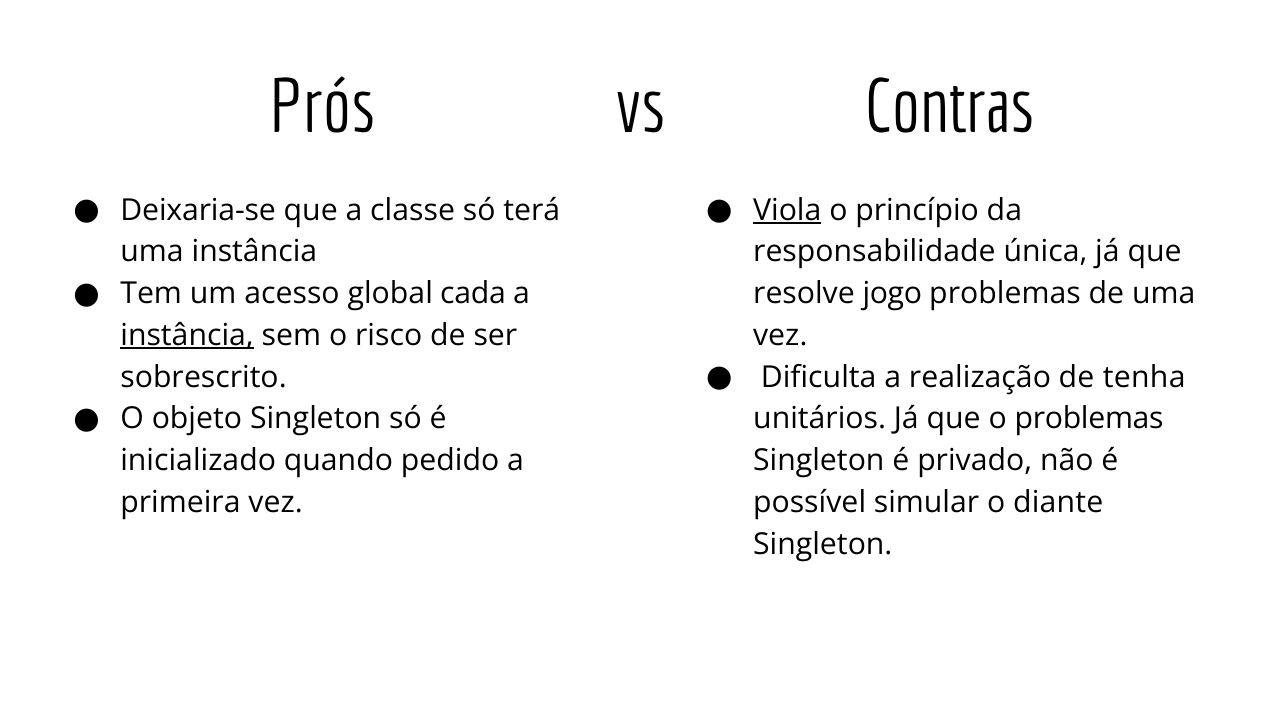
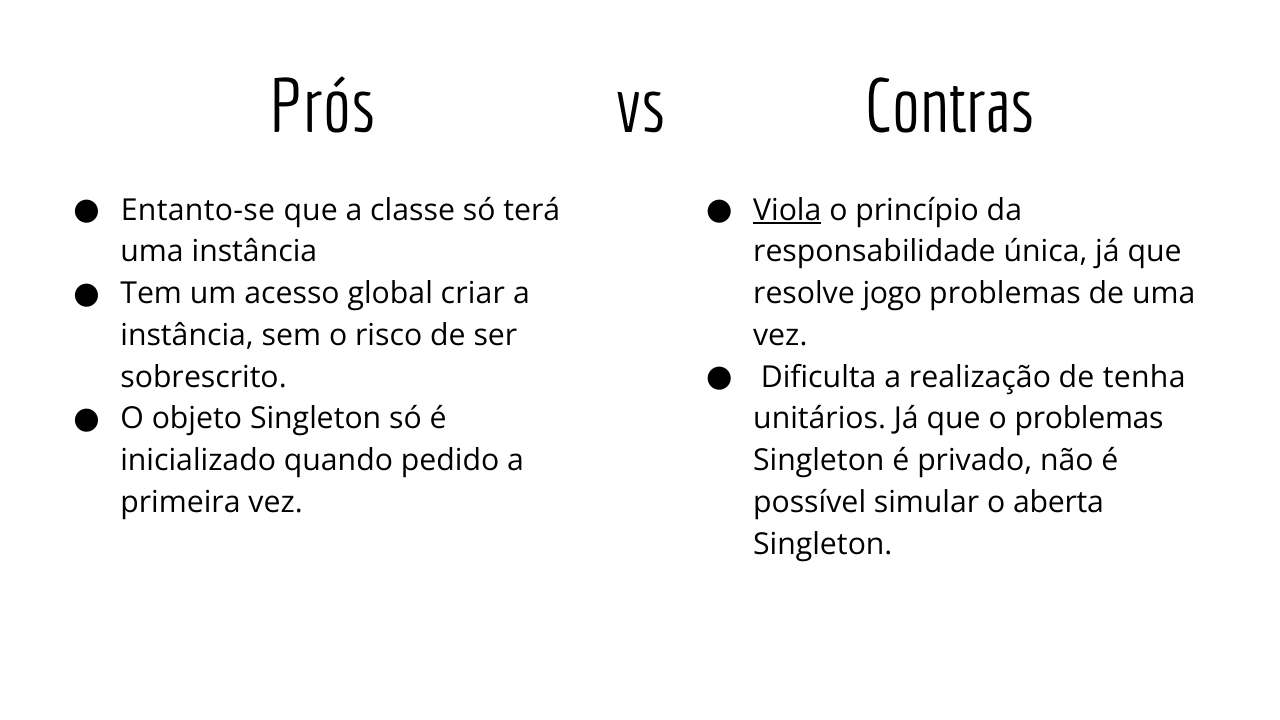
Deixaria-se: Deixaria-se -> Entanto-se
cada: cada -> criar
instância at (187, 335) underline: present -> none
diante: diante -> aberta
